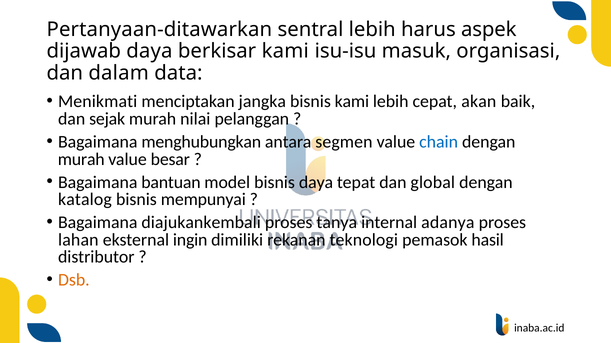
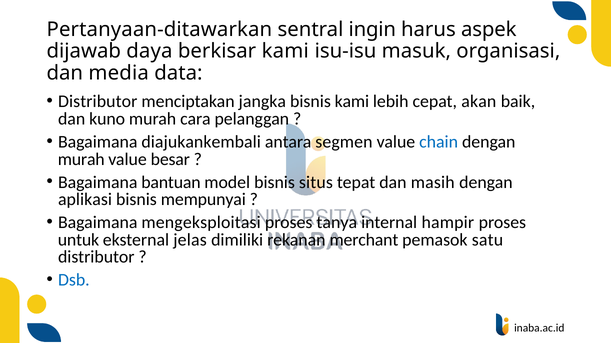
sentral lebih: lebih -> ingin
dalam: dalam -> media
Menikmati at (98, 102): Menikmati -> Distributor
sejak: sejak -> kuno
nilai: nilai -> cara
menghubungkan: menghubungkan -> diajukankembali
bisnis daya: daya -> situs
global: global -> masih
katalog: katalog -> aplikasi
diajukankembali: diajukankembali -> mengeksploitasi
adanya: adanya -> hampir
lahan: lahan -> untuk
ingin: ingin -> jelas
teknologi: teknologi -> merchant
hasil: hasil -> satu
Dsb colour: orange -> blue
